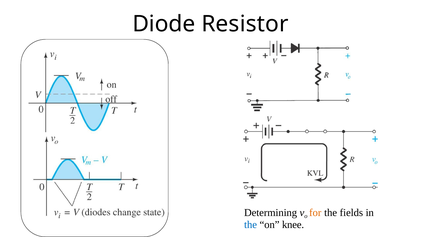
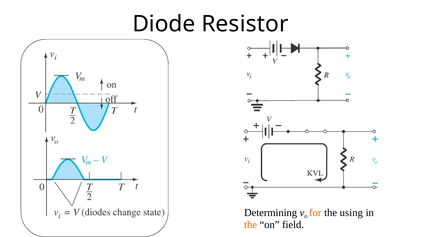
fields: fields -> using
the at (251, 225) colour: blue -> orange
knee: knee -> field
